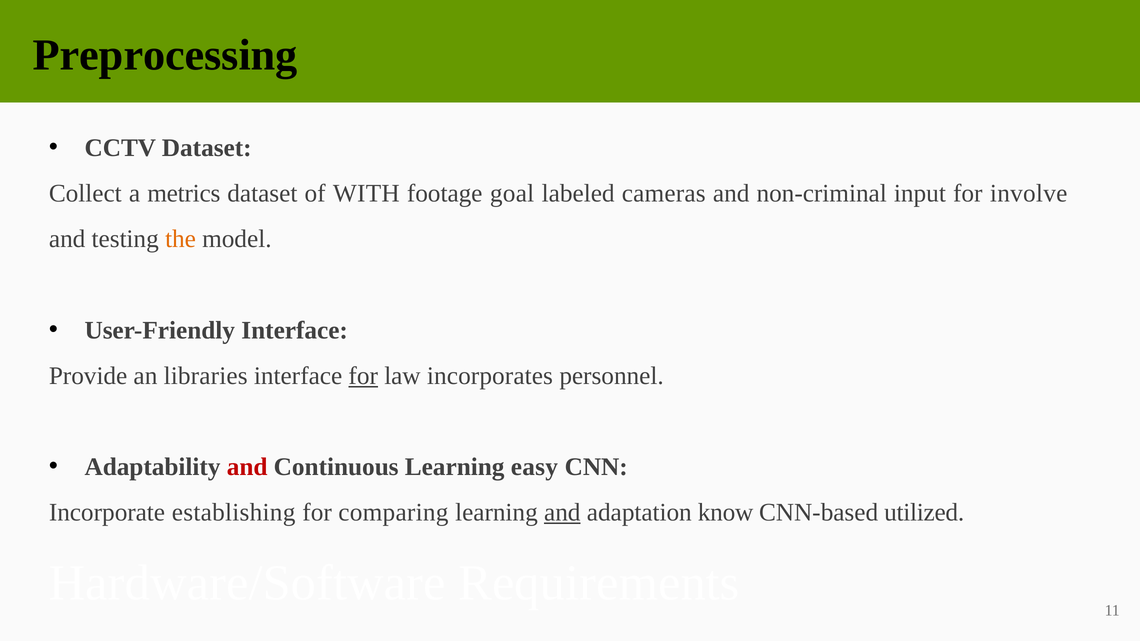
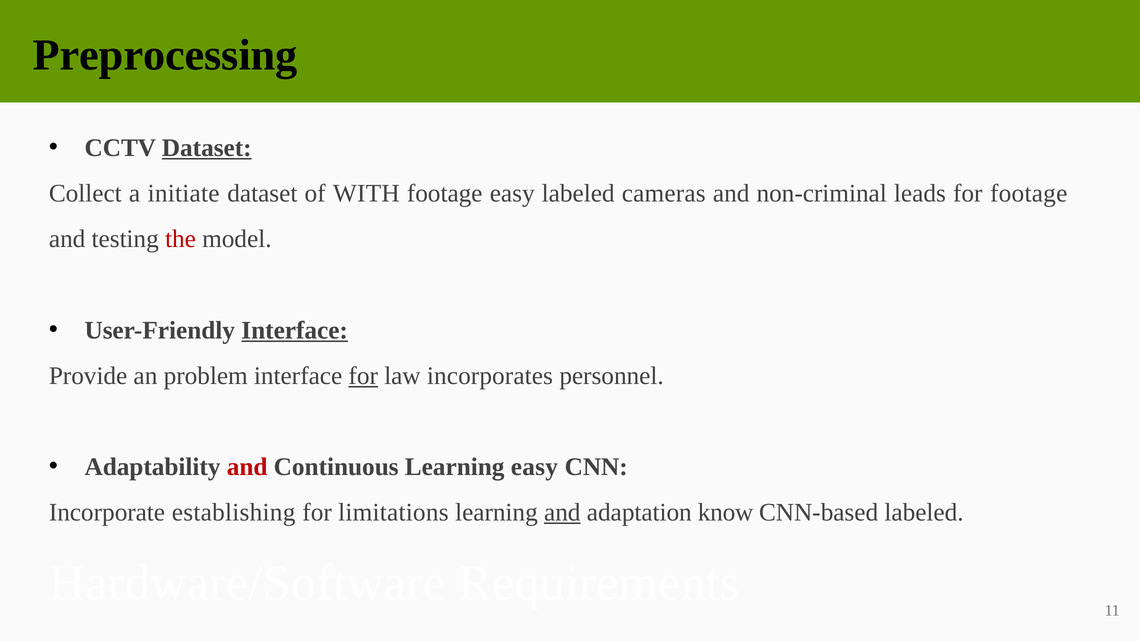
Dataset at (207, 148) underline: none -> present
metrics: metrics -> initiate
footage goal: goal -> easy
input: input -> leads
for involve: involve -> footage
the colour: orange -> red
Interface at (295, 330) underline: none -> present
libraries: libraries -> problem
comparing: comparing -> limitations
CNN-based utilized: utilized -> labeled
